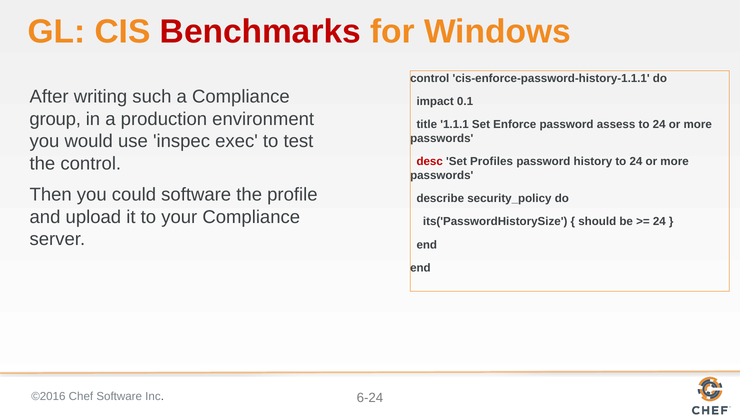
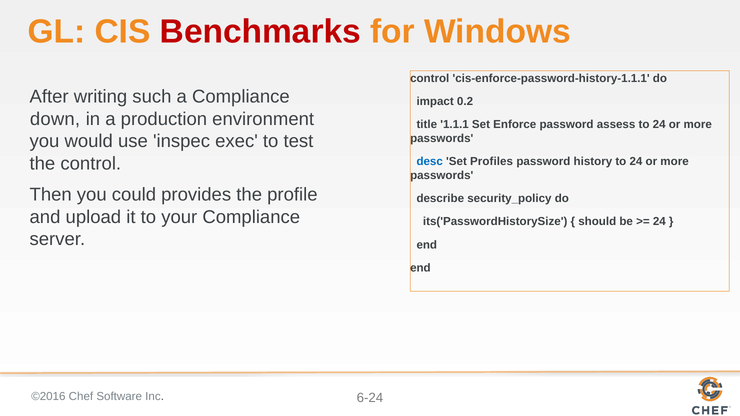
0.1: 0.1 -> 0.2
group: group -> down
desc colour: red -> blue
could software: software -> provides
